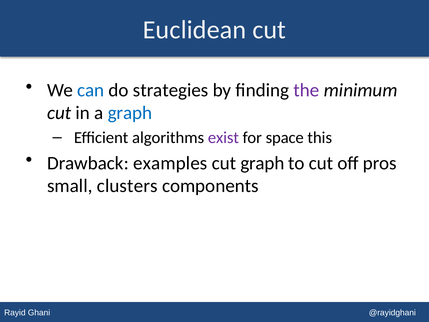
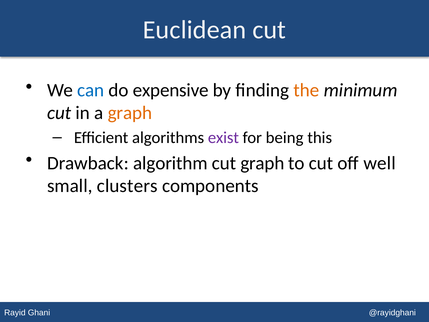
strategies: strategies -> expensive
the colour: purple -> orange
graph at (130, 113) colour: blue -> orange
space: space -> being
examples: examples -> algorithm
pros: pros -> well
